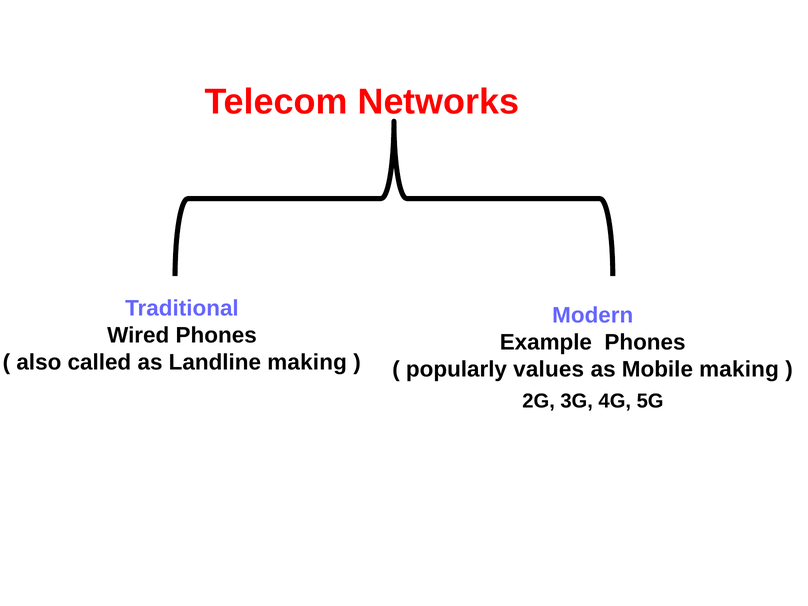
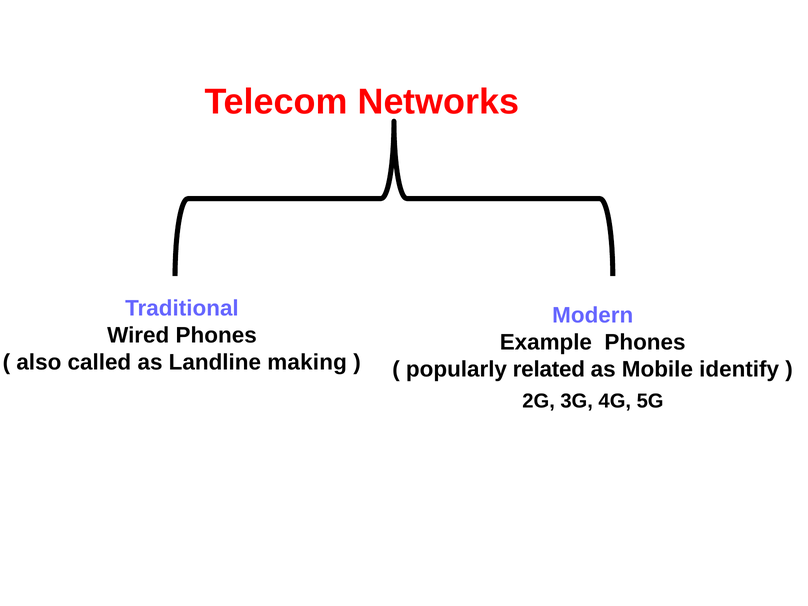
values: values -> related
Mobile making: making -> identify
